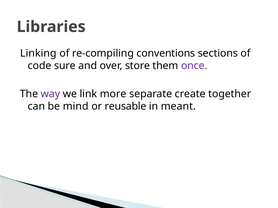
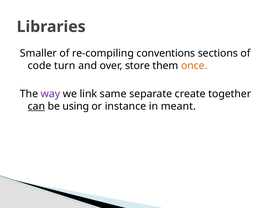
Linking: Linking -> Smaller
sure: sure -> turn
once colour: purple -> orange
more: more -> same
can underline: none -> present
mind: mind -> using
reusable: reusable -> instance
